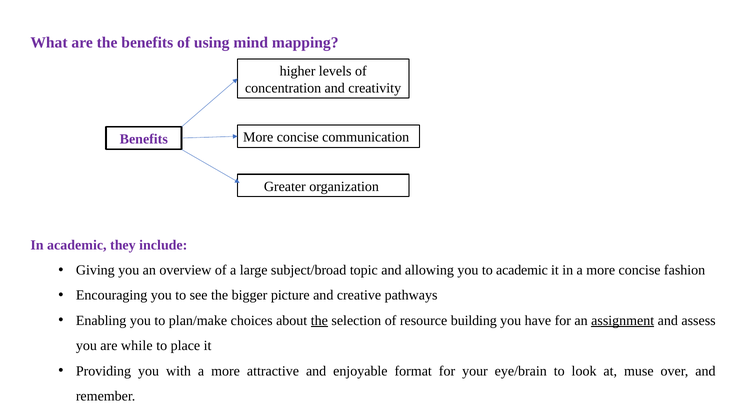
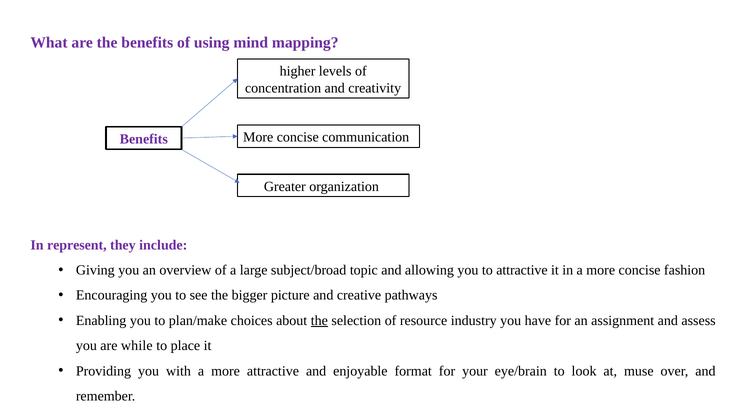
In academic: academic -> represent
to academic: academic -> attractive
building: building -> industry
assignment underline: present -> none
